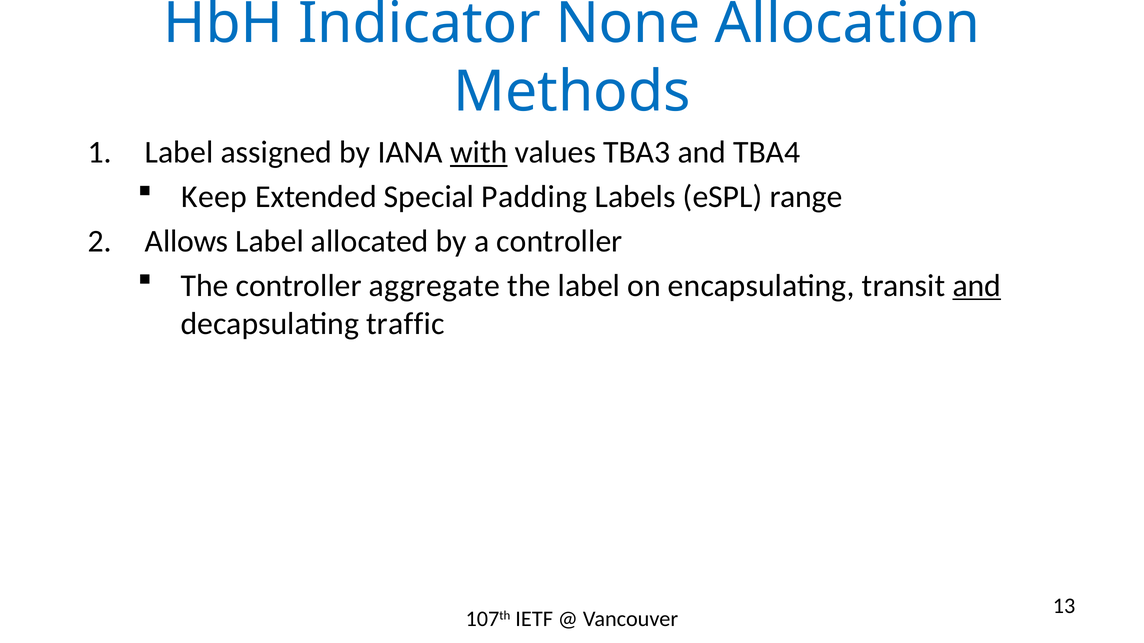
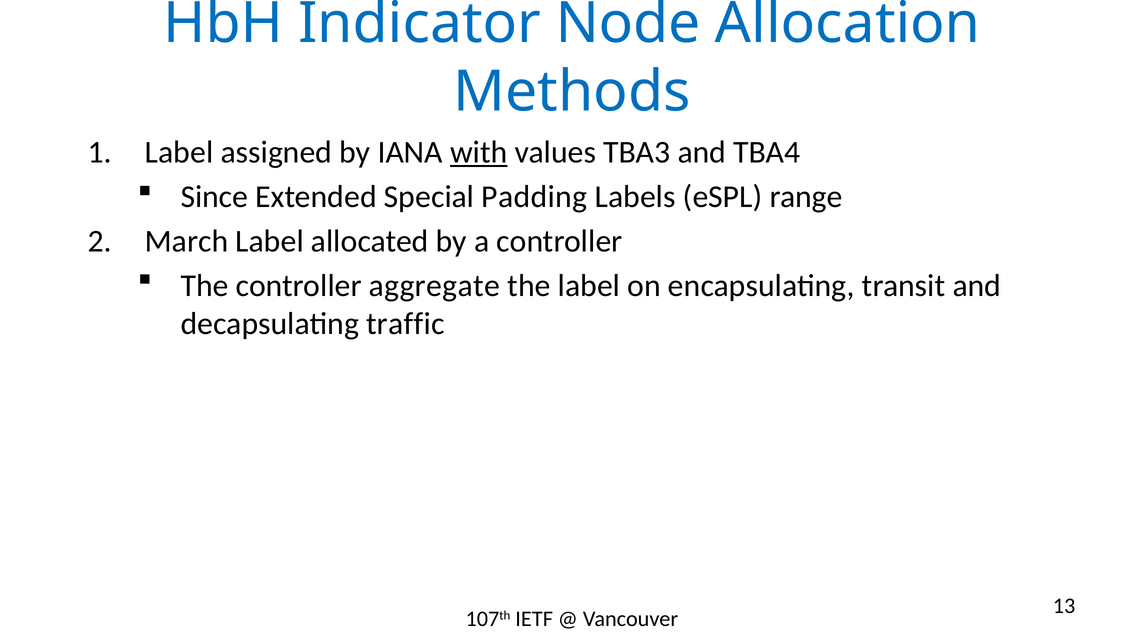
None: None -> Node
Keep: Keep -> Since
Allows: Allows -> March
and at (977, 286) underline: present -> none
